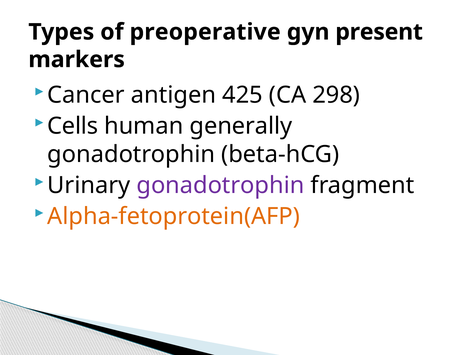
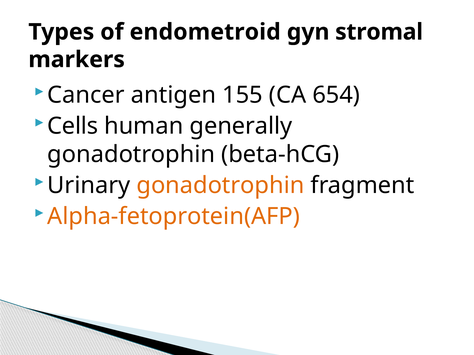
preoperative: preoperative -> endometroid
present: present -> stromal
425: 425 -> 155
298: 298 -> 654
gonadotrophin at (220, 186) colour: purple -> orange
